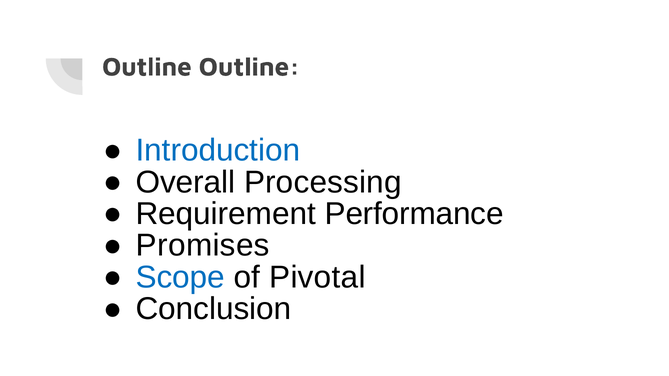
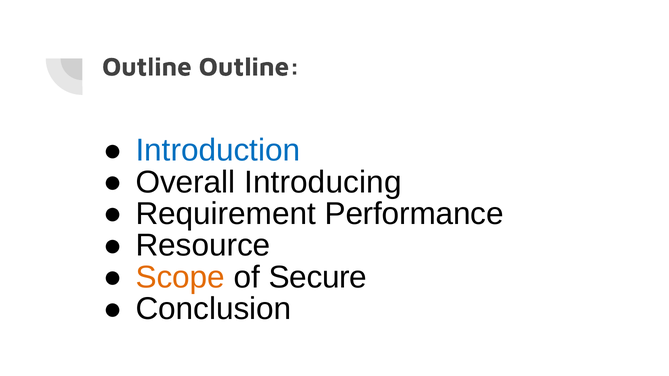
Processing: Processing -> Introducing
Promises: Promises -> Resource
Scope colour: blue -> orange
Pivotal: Pivotal -> Secure
